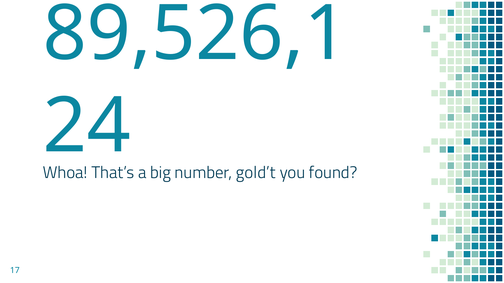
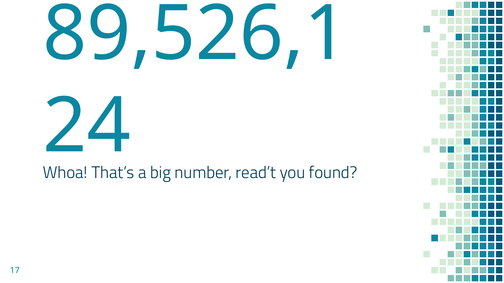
gold’t: gold’t -> read’t
